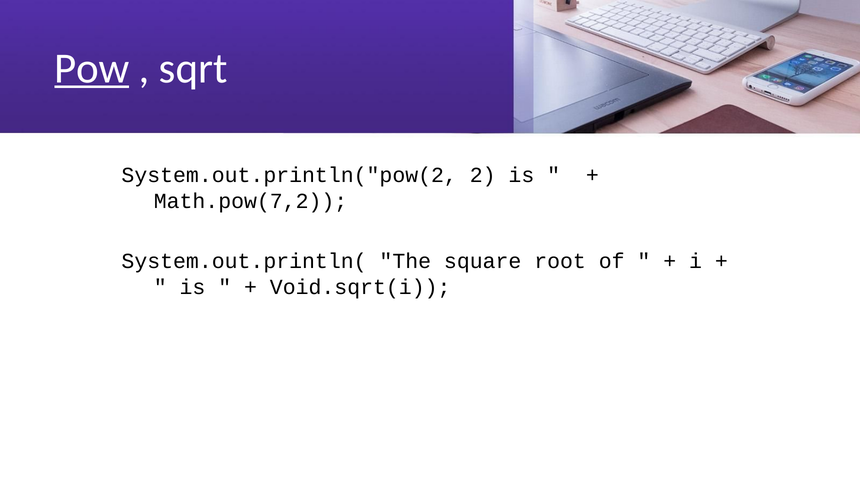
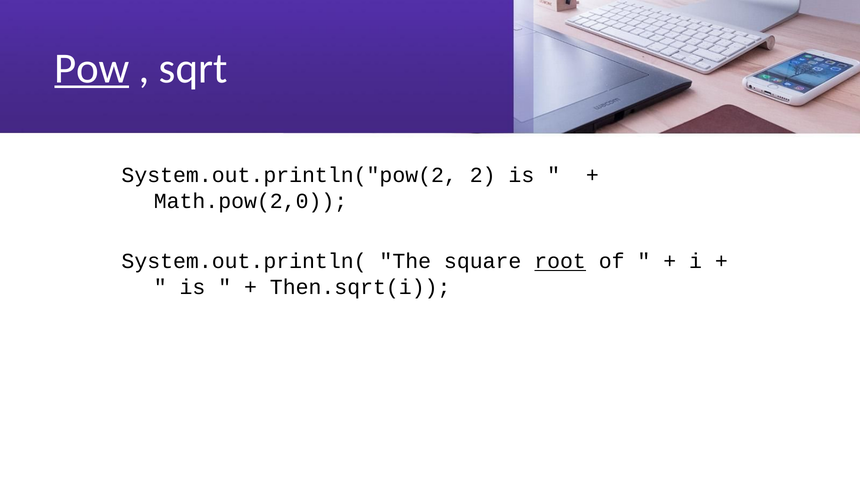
Math.pow(7,2: Math.pow(7,2 -> Math.pow(2,0
root underline: none -> present
Void.sqrt(i: Void.sqrt(i -> Then.sqrt(i
